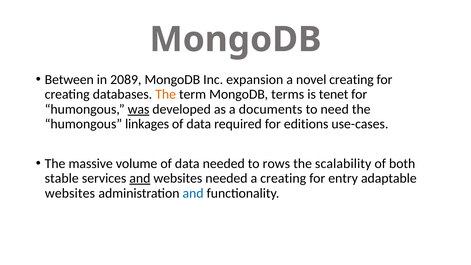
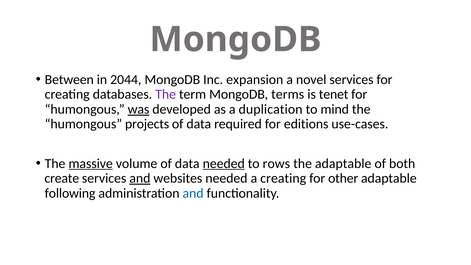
2089: 2089 -> 2044
novel creating: creating -> services
The at (166, 94) colour: orange -> purple
documents: documents -> duplication
need: need -> mind
linkages: linkages -> projects
massive underline: none -> present
needed at (224, 163) underline: none -> present
the scalability: scalability -> adaptable
stable: stable -> create
entry: entry -> other
websites at (70, 193): websites -> following
